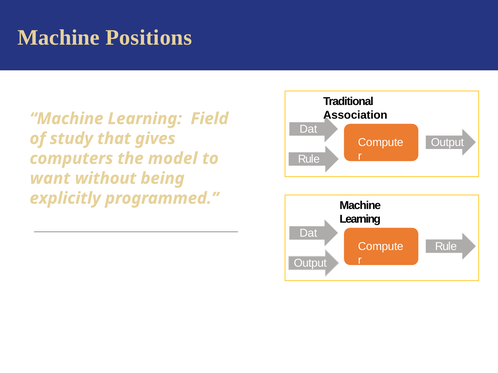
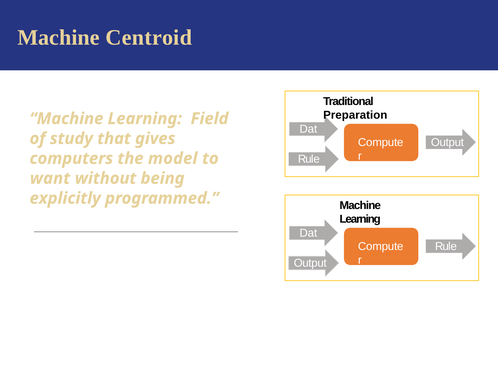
Positions: Positions -> Centroid
Association: Association -> Preparation
